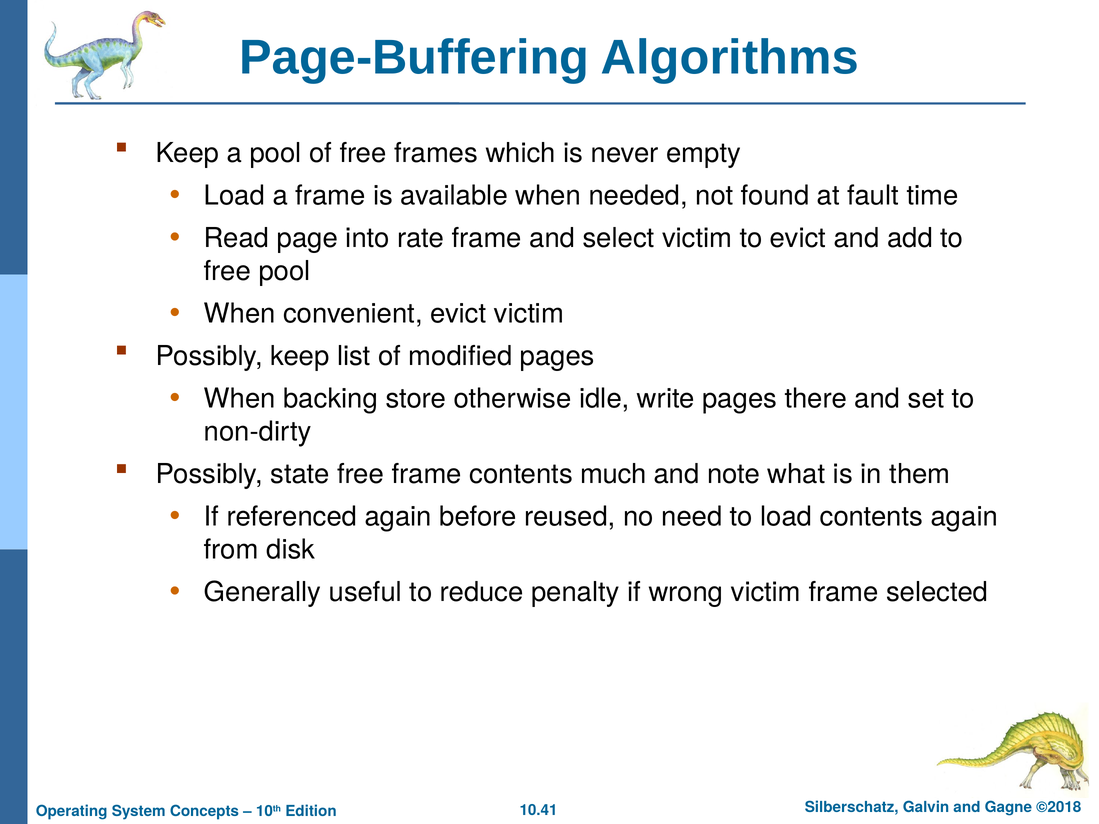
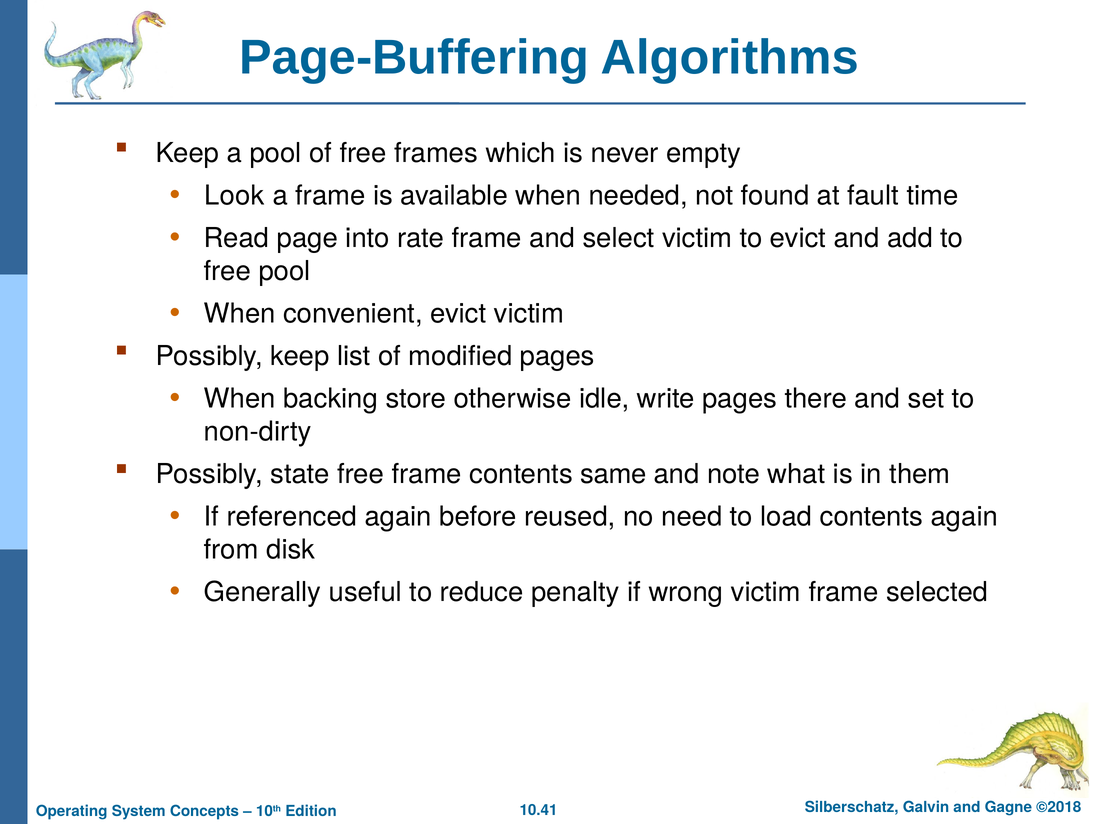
Load at (234, 196): Load -> Look
much: much -> same
